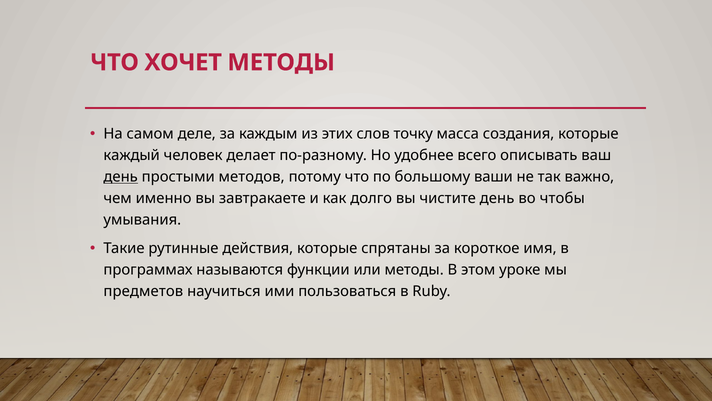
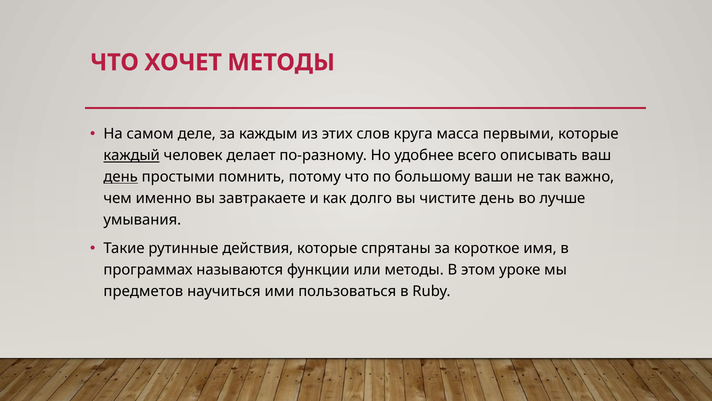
точку: точку -> круга
создания: создания -> первыми
каждый underline: none -> present
методов: методов -> помнить
чтобы: чтобы -> лучше
